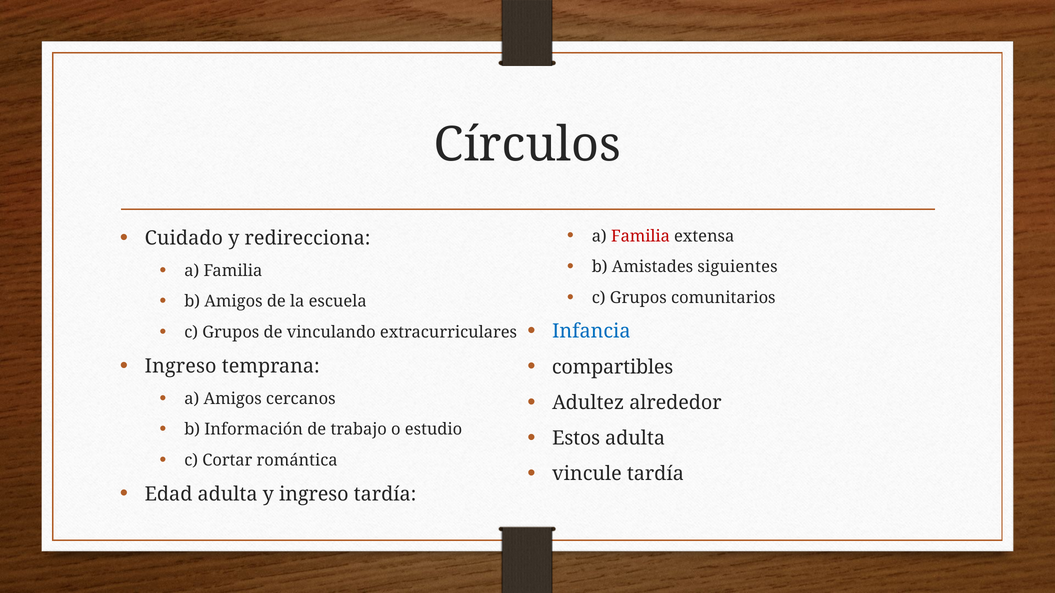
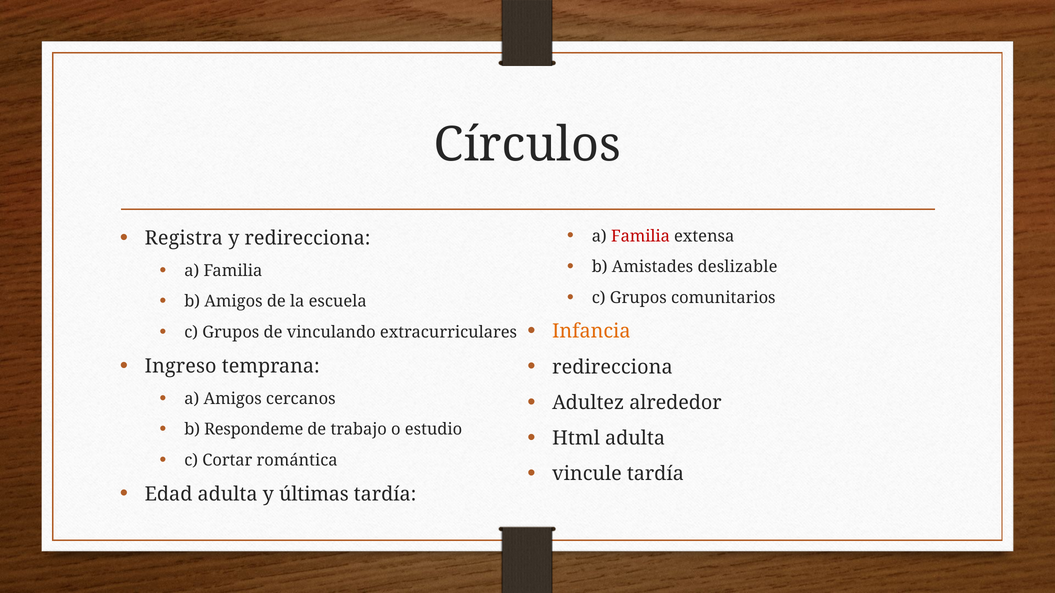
Cuidado: Cuidado -> Registra
siguientes: siguientes -> deslizable
Infancia colour: blue -> orange
compartibles at (613, 367): compartibles -> redirecciona
Información: Información -> Respondeme
Estos: Estos -> Html
y ingreso: ingreso -> últimas
